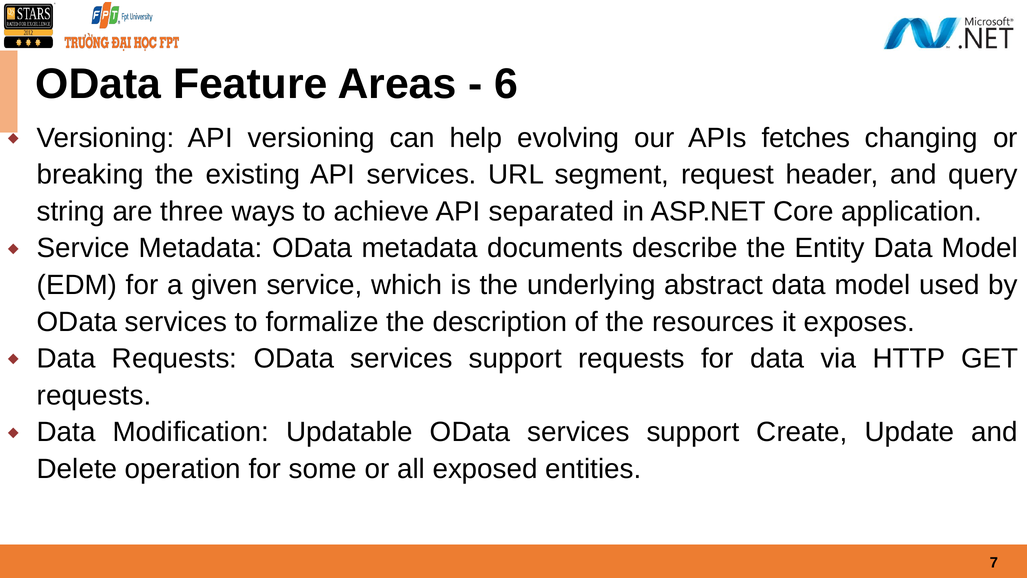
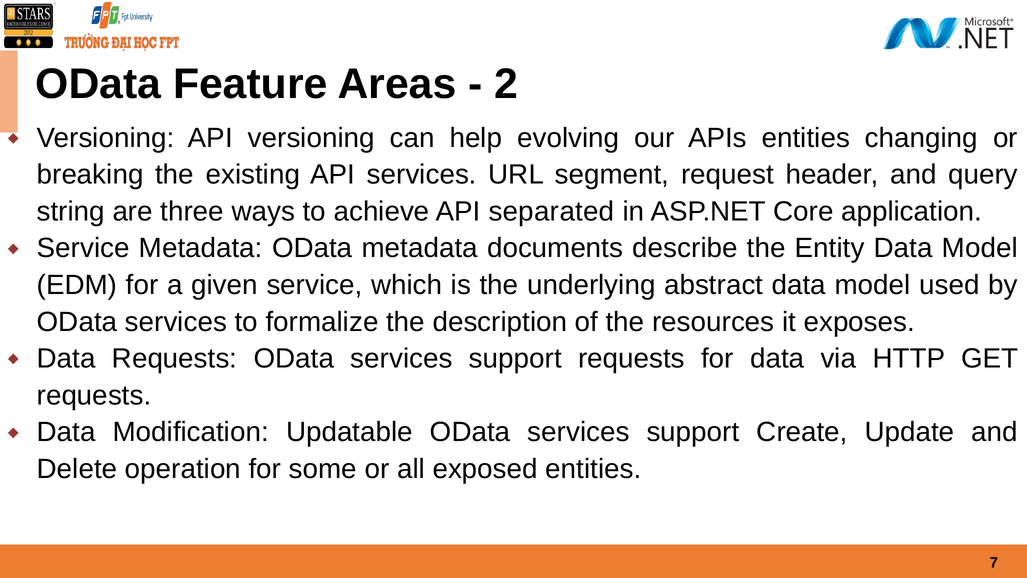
6: 6 -> 2
APIs fetches: fetches -> entities
